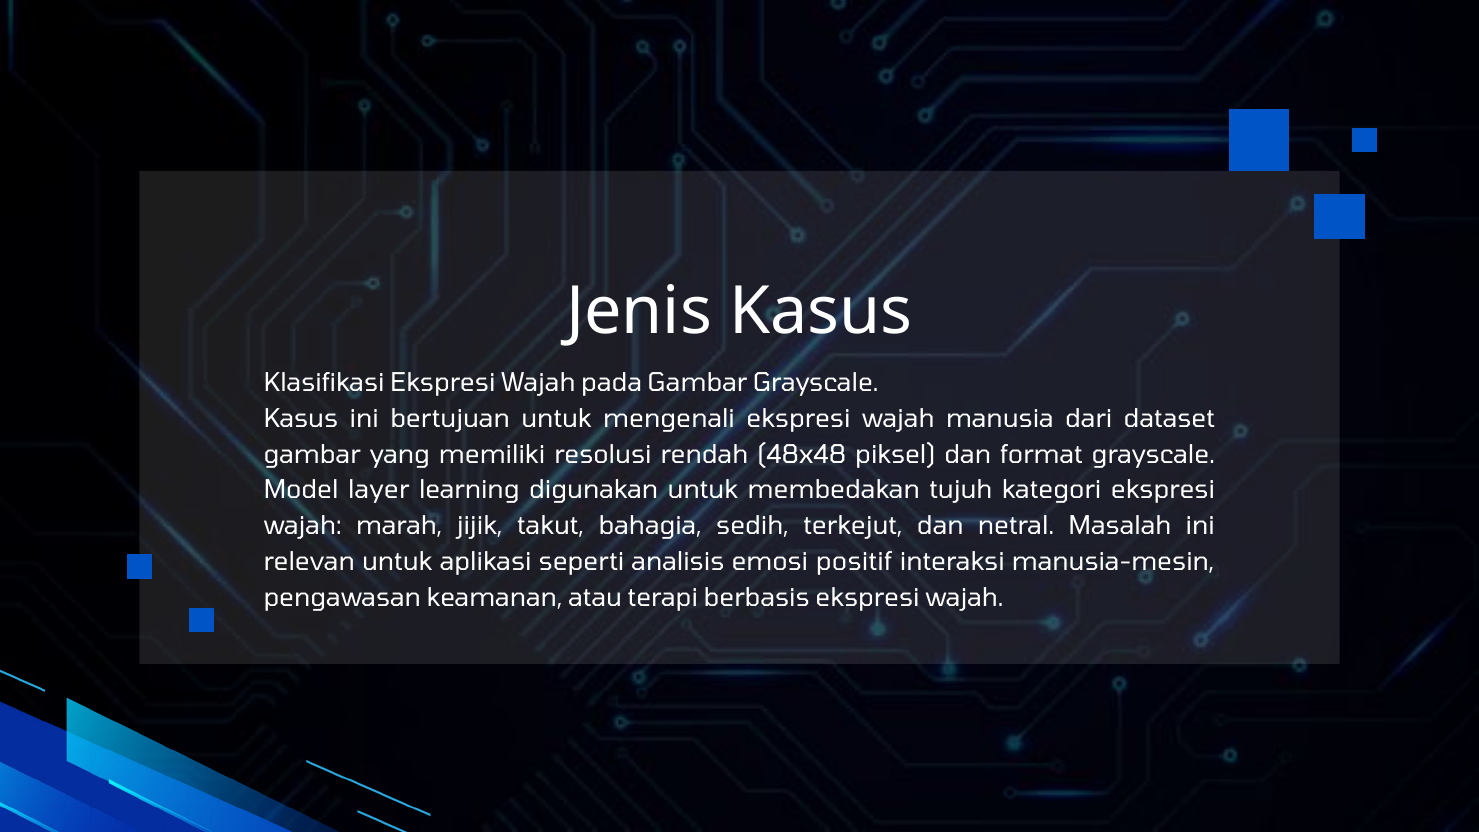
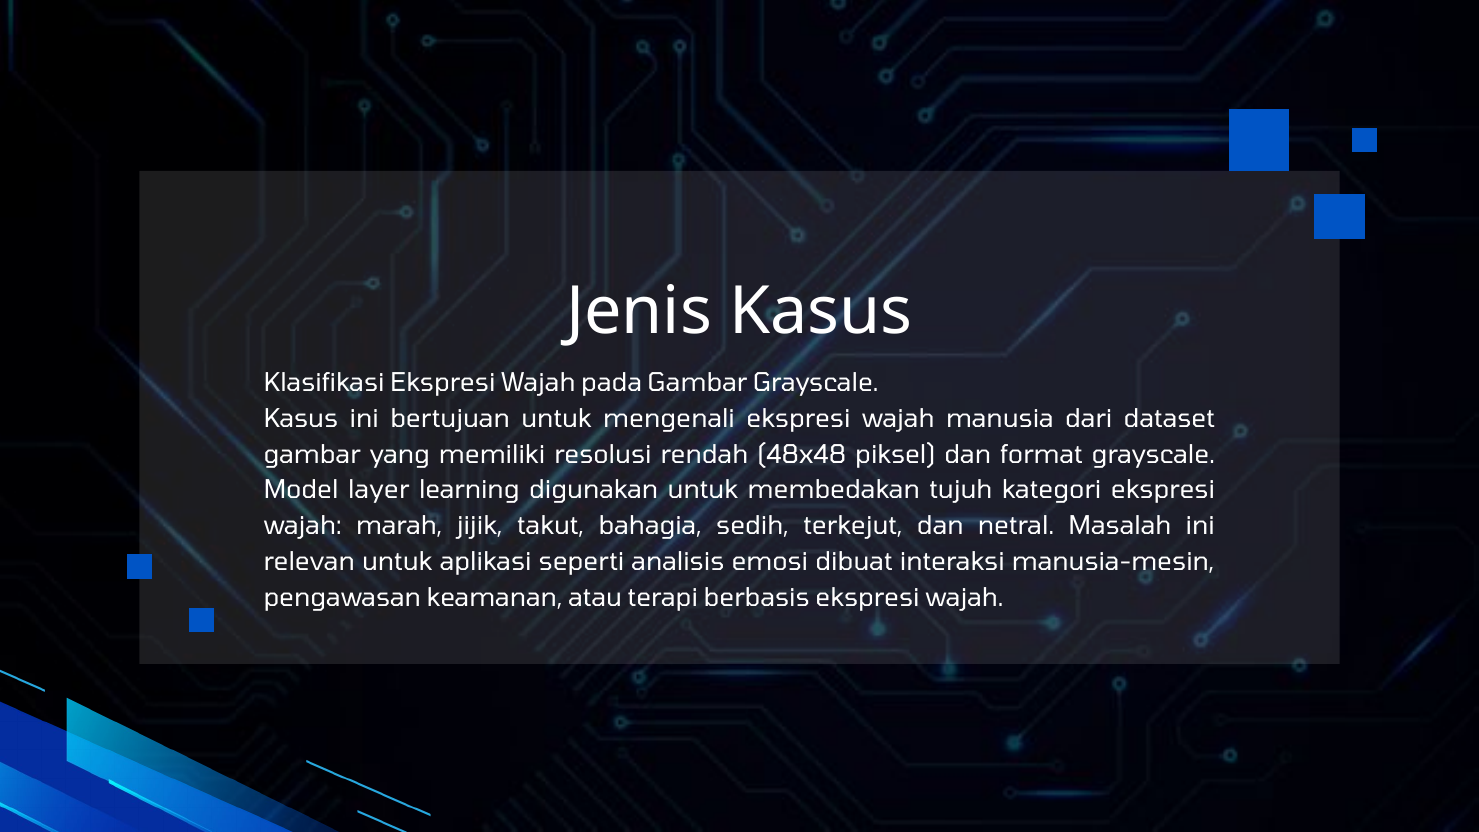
positif: positif -> dibuat
